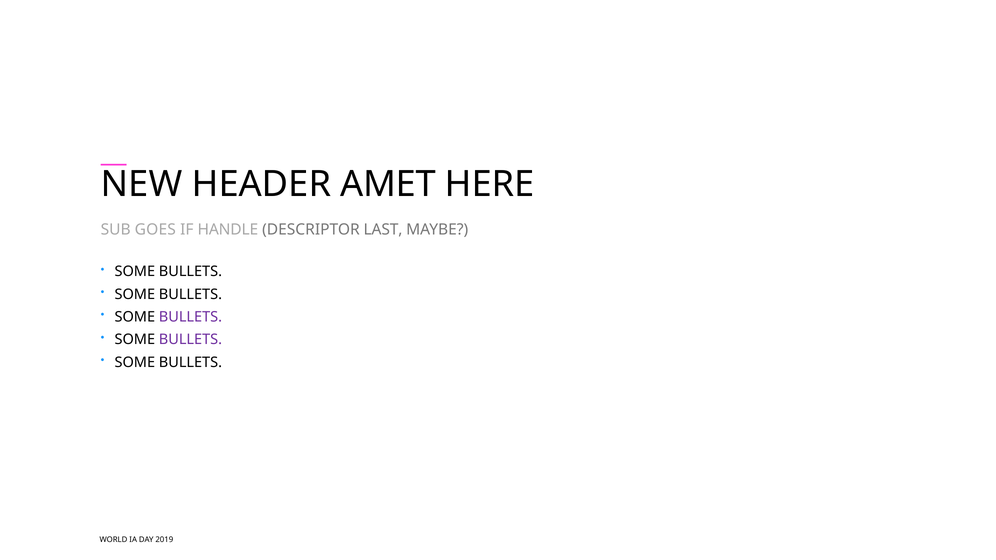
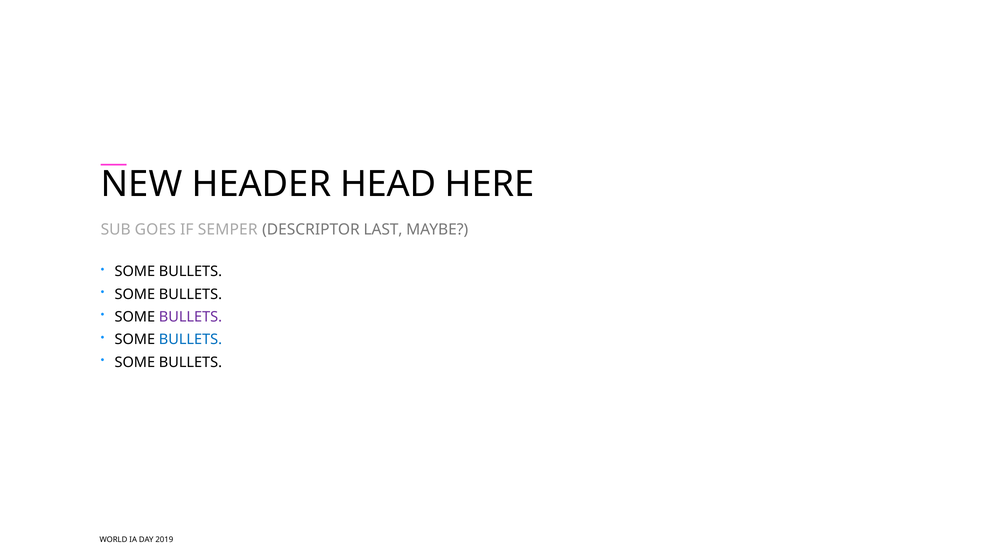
AMET: AMET -> HEAD
HANDLE: HANDLE -> SEMPER
BULLETS at (190, 340) colour: purple -> blue
